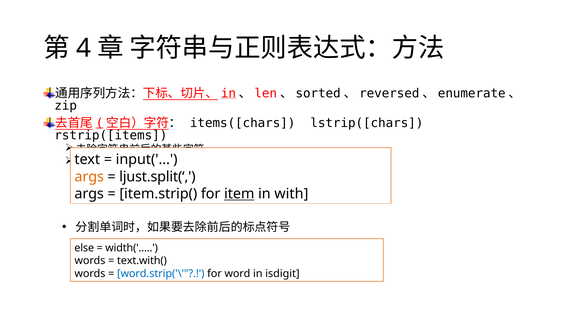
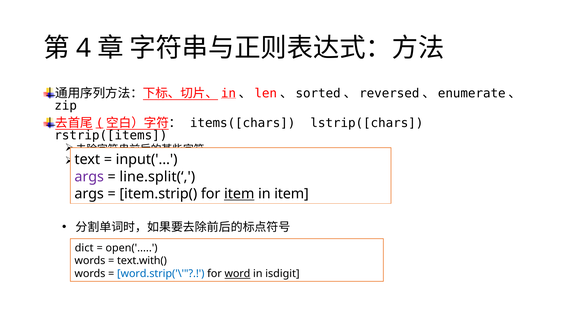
args at (89, 176) colour: orange -> purple
ljust.split(‘: ljust.split(‘ -> line.split(‘
in with: with -> item
else: else -> dict
width(: width( -> open(
word underline: none -> present
